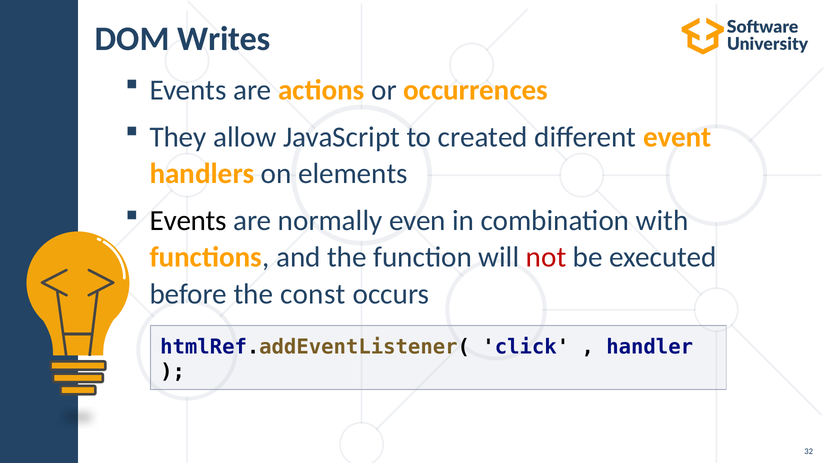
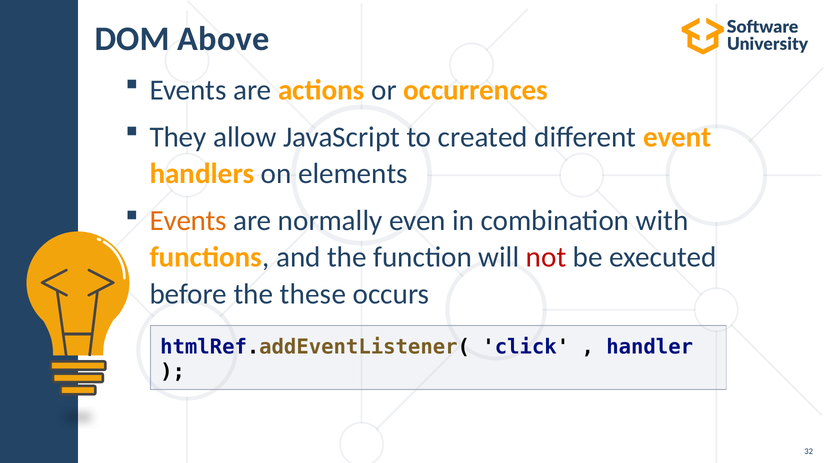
Writes: Writes -> Above
Events at (188, 221) colour: black -> orange
const: const -> these
